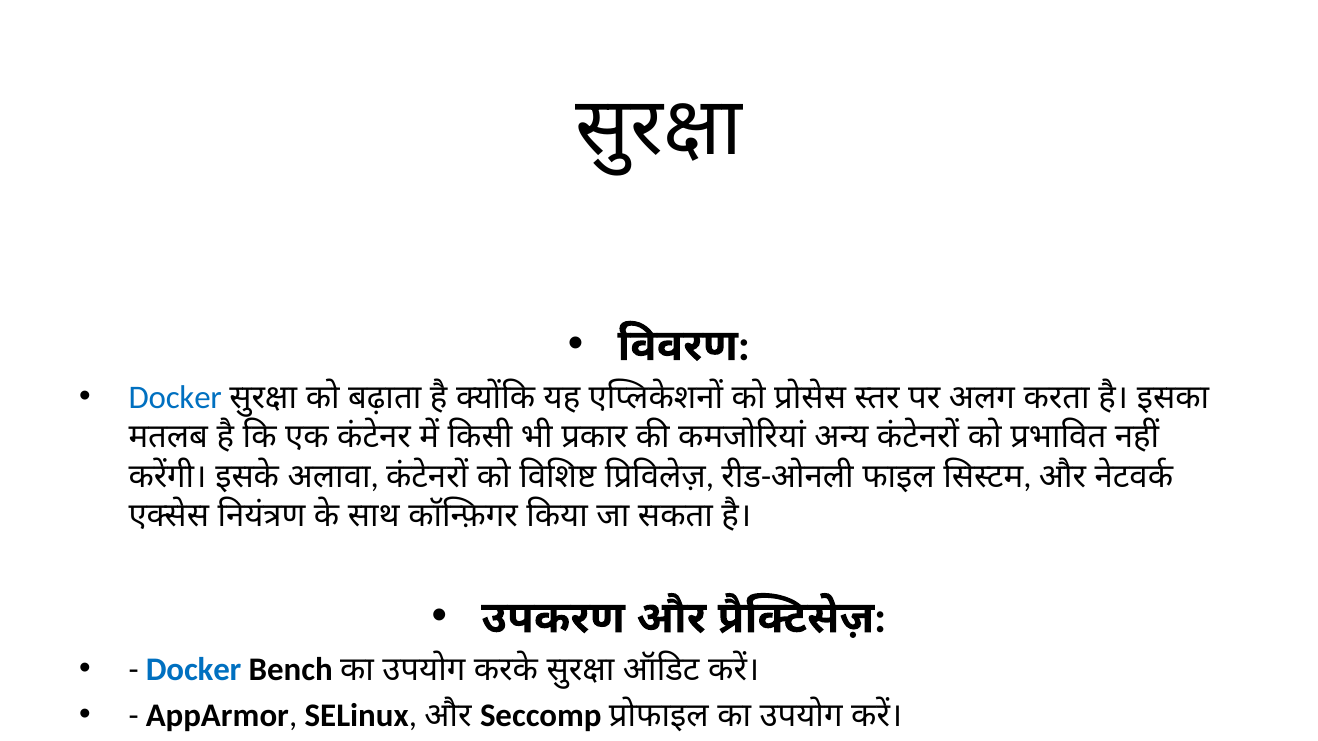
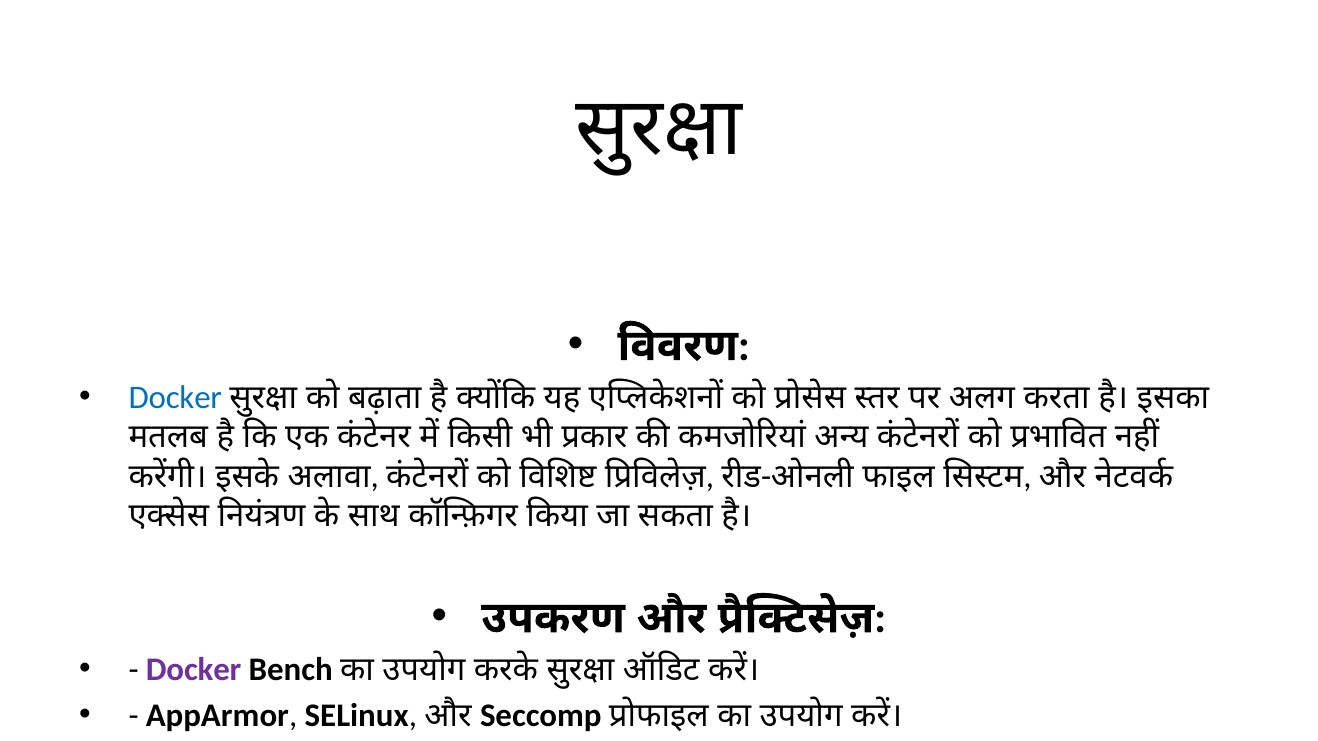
Docker at (194, 670) colour: blue -> purple
